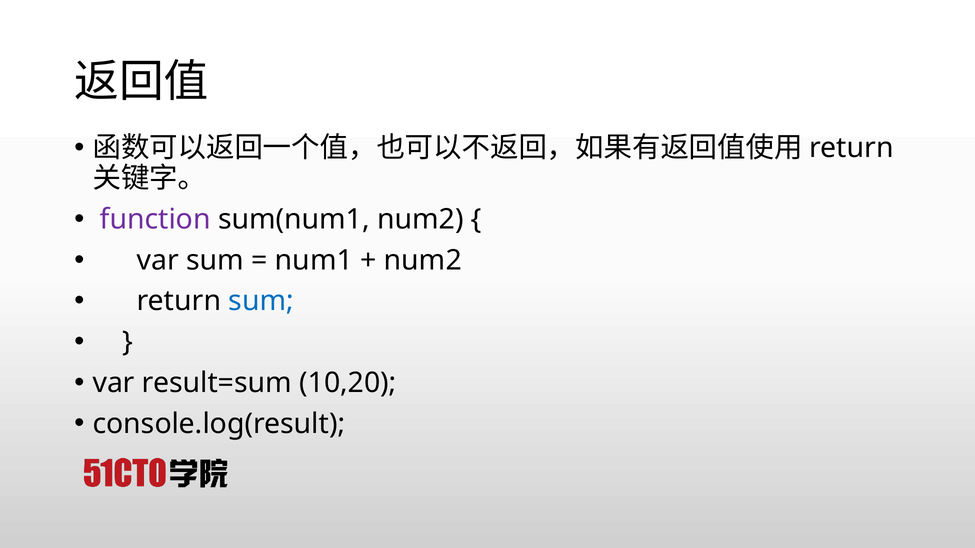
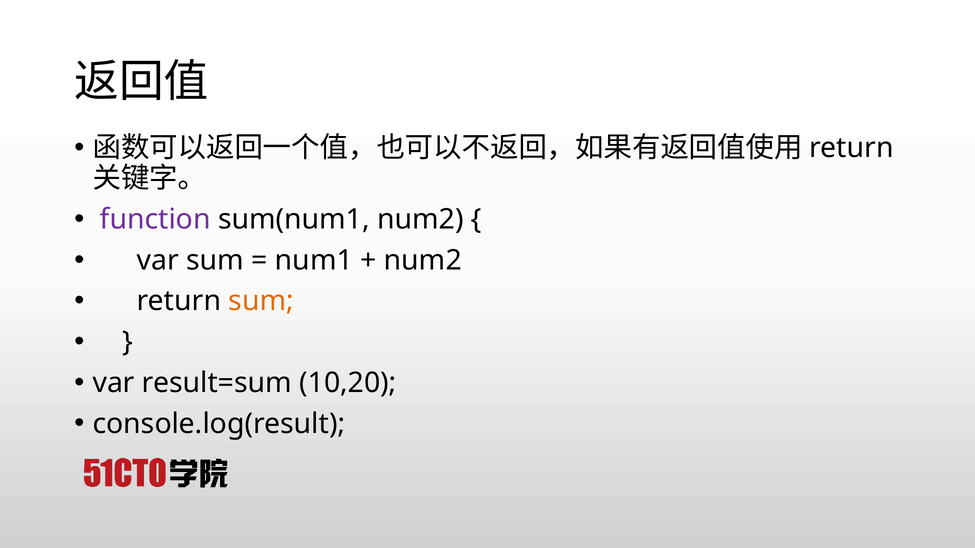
sum at (261, 301) colour: blue -> orange
